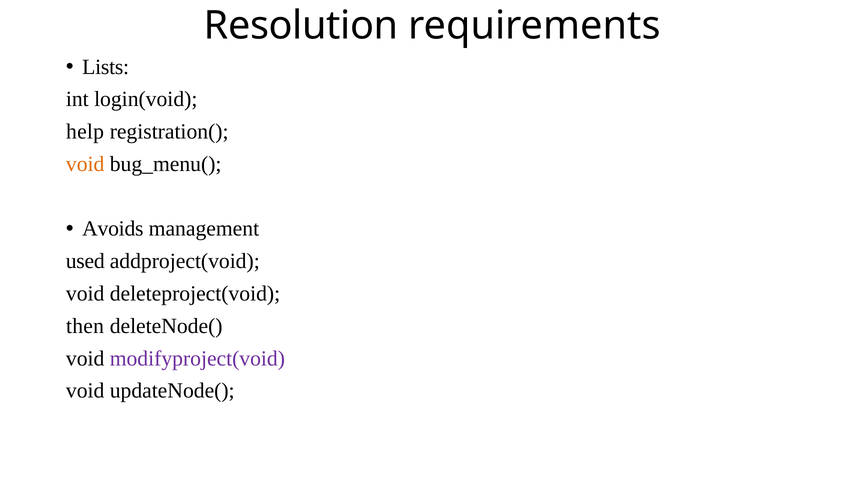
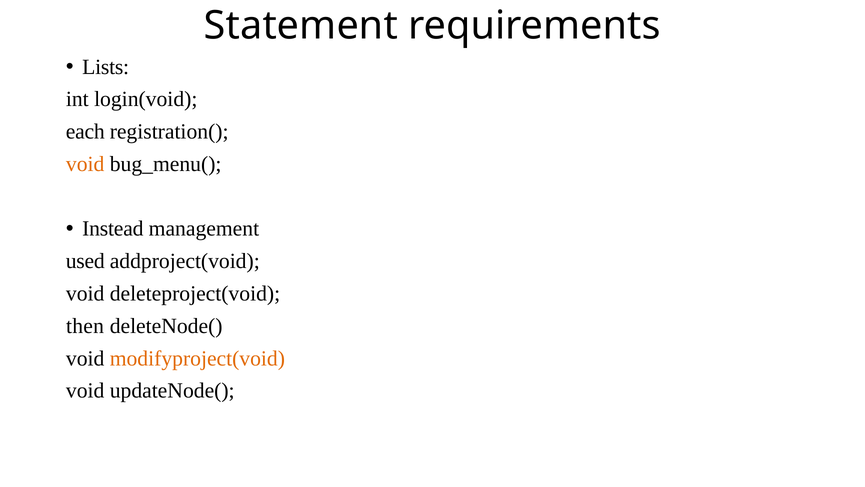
Resolution: Resolution -> Statement
help: help -> each
Avoids: Avoids -> Instead
modifyproject(void colour: purple -> orange
